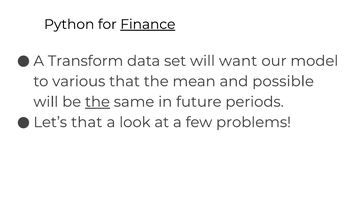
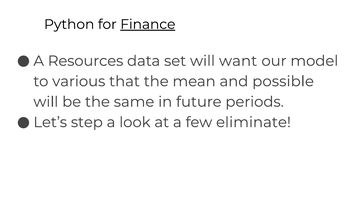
Transform: Transform -> Resources
the at (97, 102) underline: present -> none
Let’s that: that -> step
problems: problems -> eliminate
